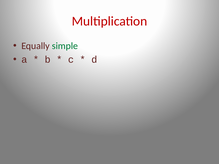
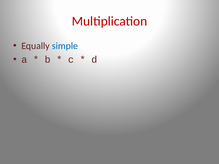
simple colour: green -> blue
